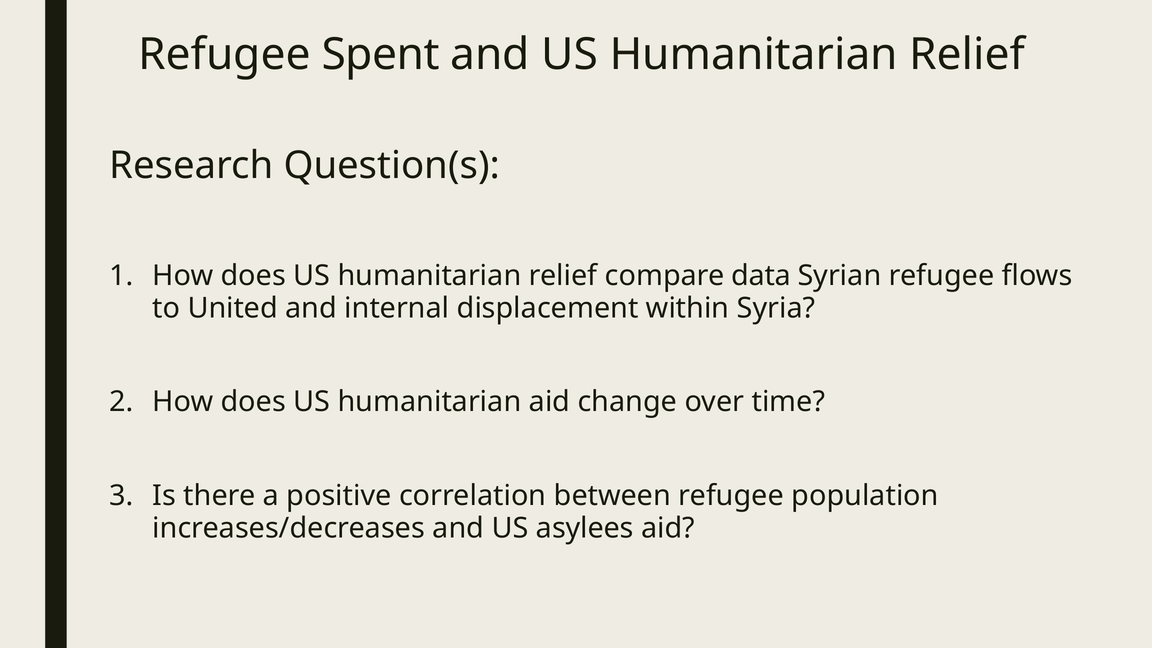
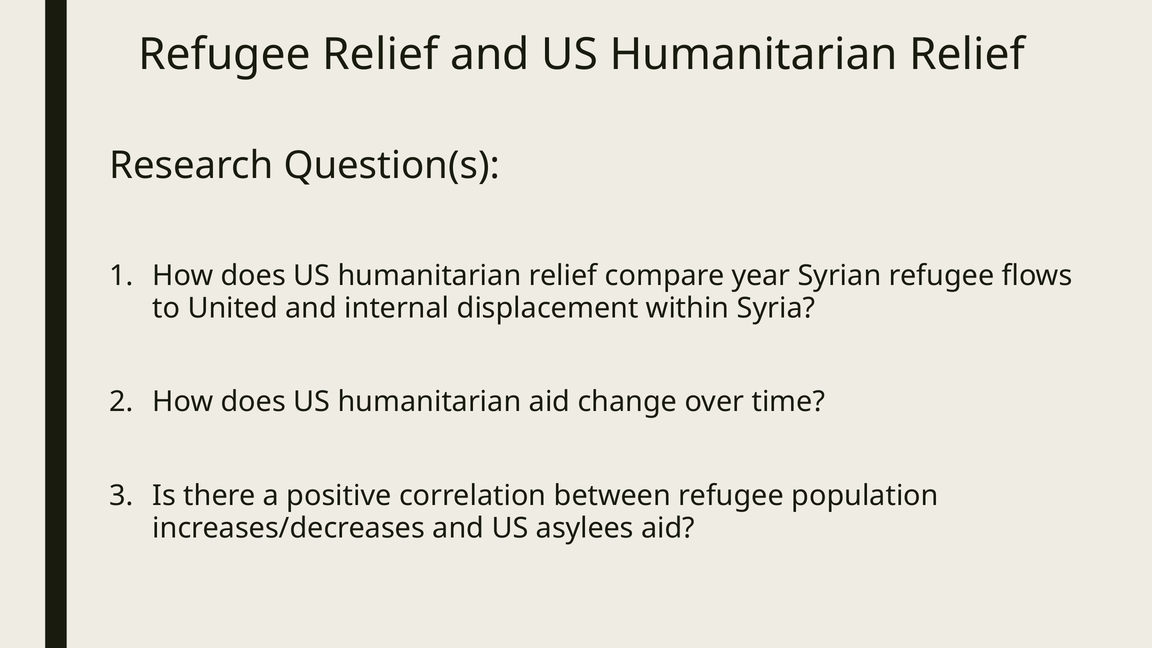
Refugee Spent: Spent -> Relief
data: data -> year
